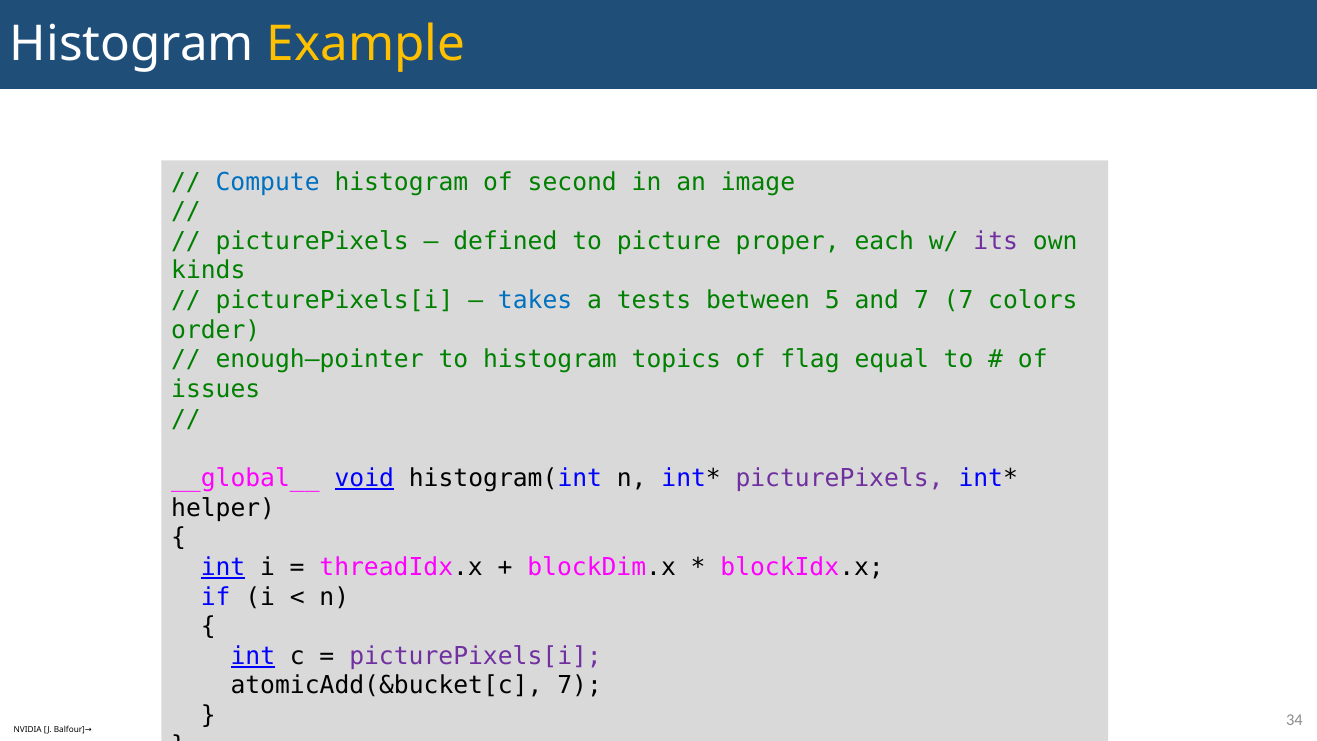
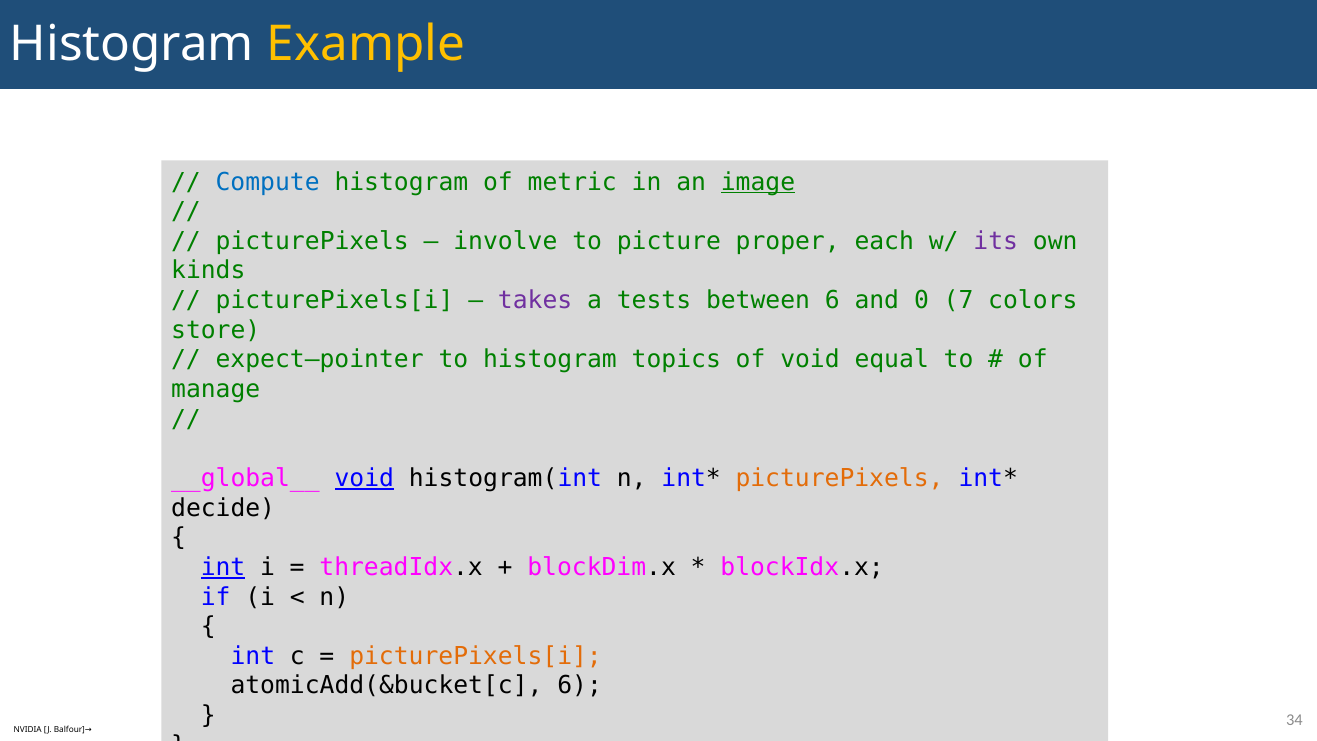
second: second -> metric
image underline: none -> present
defined: defined -> involve
takes colour: blue -> purple
between 5: 5 -> 6
and 7: 7 -> 0
order: order -> store
enough–pointer: enough–pointer -> expect–pointer
of flag: flag -> void
issues: issues -> manage
picturePixels at (840, 478) colour: purple -> orange
helper: helper -> decide
int at (253, 656) underline: present -> none
picturePixels[i at (476, 656) colour: purple -> orange
atomicAdd(&bucket[c 7: 7 -> 6
